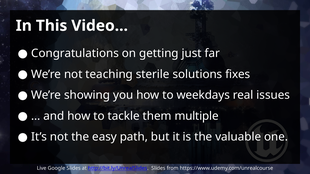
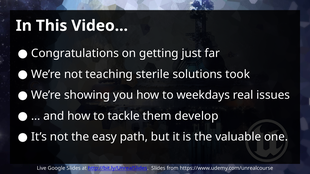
fixes: fixes -> took
multiple: multiple -> develop
